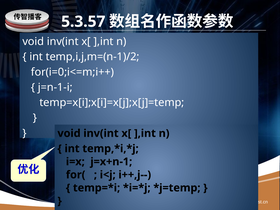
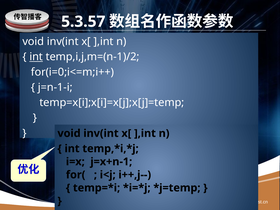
int at (36, 57) underline: none -> present
